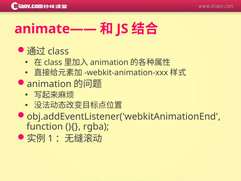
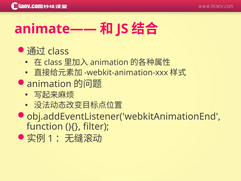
rgba: rgba -> filter
